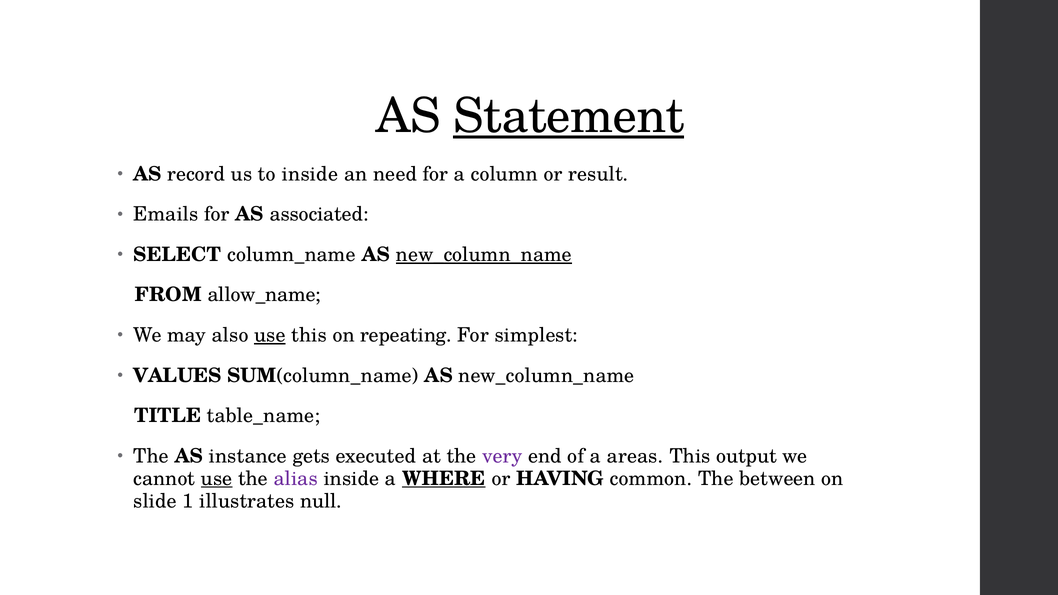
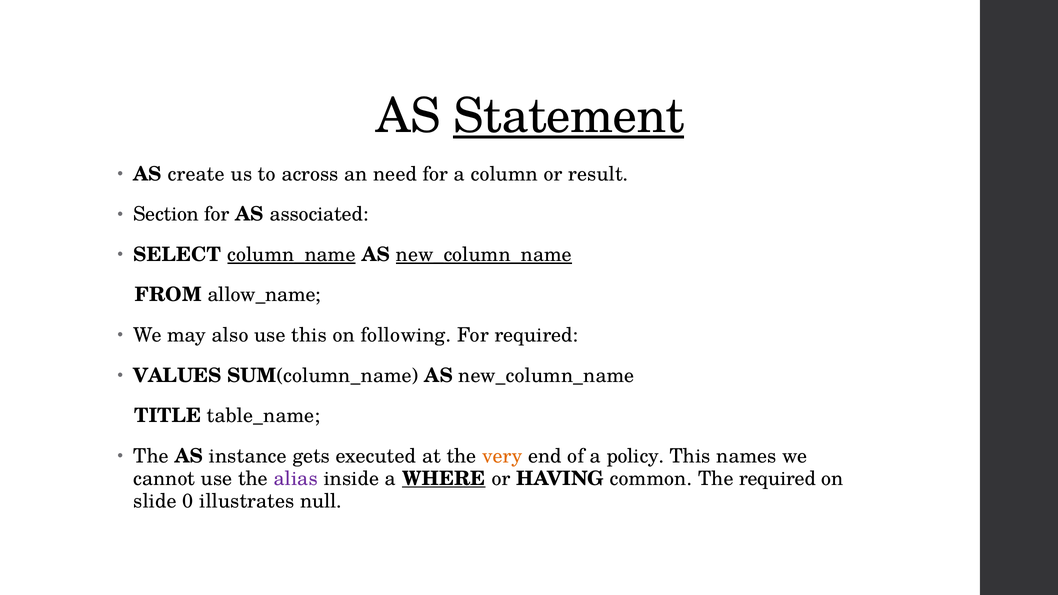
record: record -> create
to inside: inside -> across
Emails: Emails -> Section
column_name underline: none -> present
use at (270, 335) underline: present -> none
repeating: repeating -> following
For simplest: simplest -> required
very colour: purple -> orange
areas: areas -> policy
output: output -> names
use at (217, 479) underline: present -> none
The between: between -> required
1: 1 -> 0
